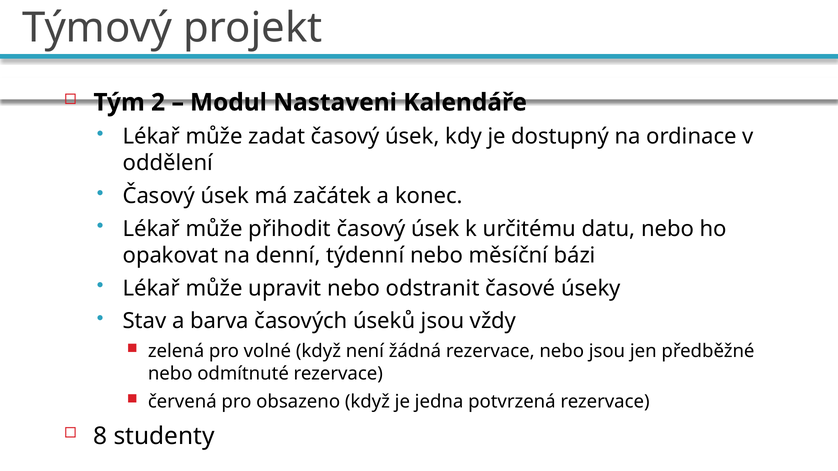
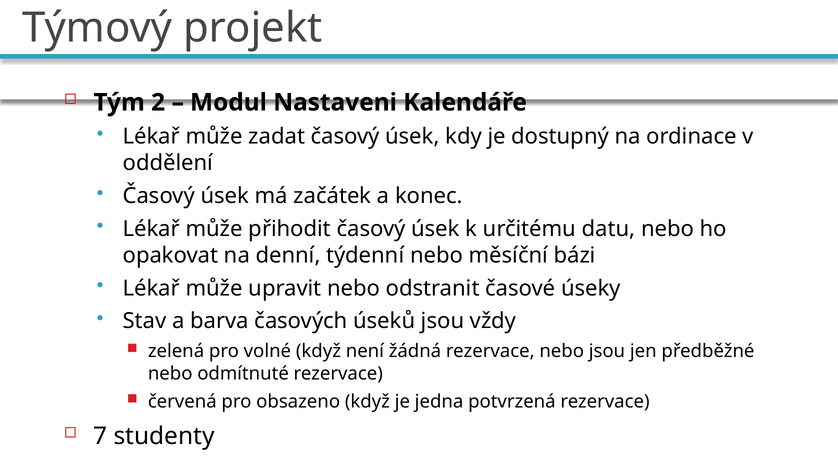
8: 8 -> 7
